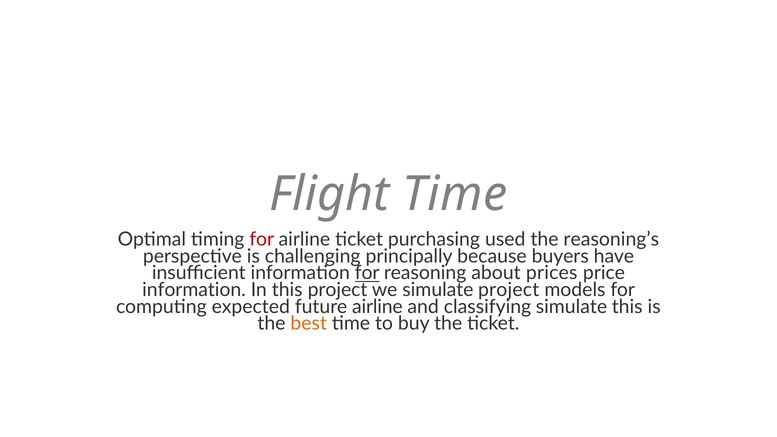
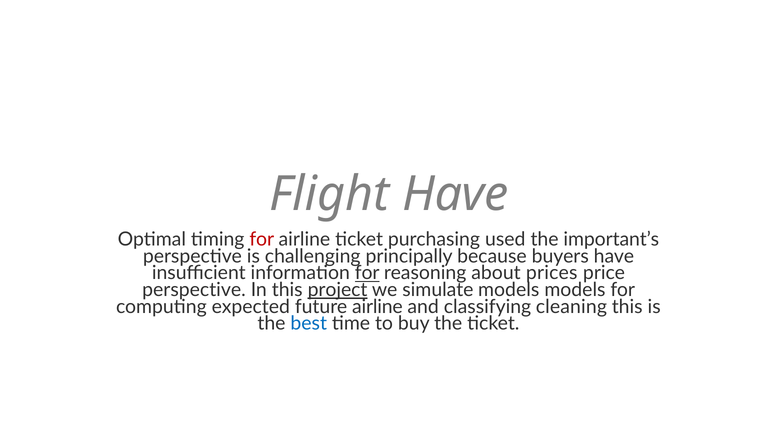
Flight Time: Time -> Have
reasoning’s: reasoning’s -> important’s
information at (194, 290): information -> perspective
project at (338, 290) underline: none -> present
simulate project: project -> models
classifying simulate: simulate -> cleaning
best colour: orange -> blue
